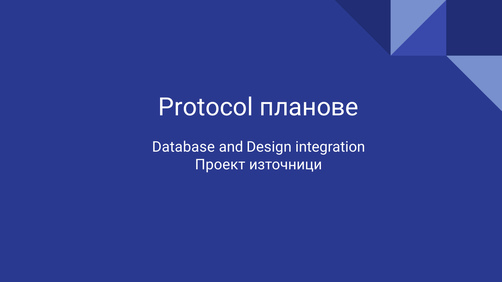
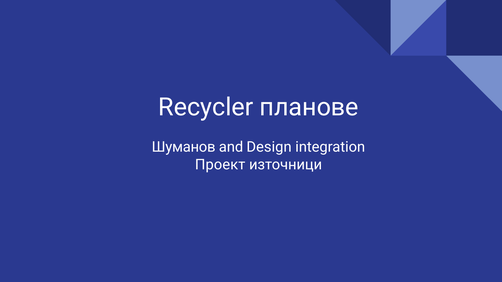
Protocol: Protocol -> Recycler
Database: Database -> Шуманов
